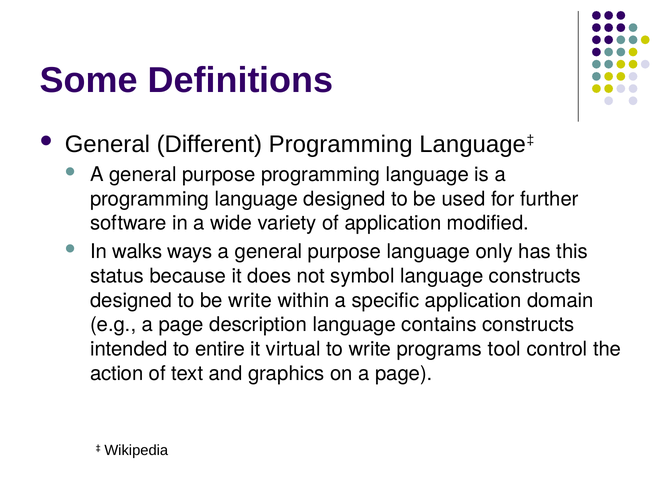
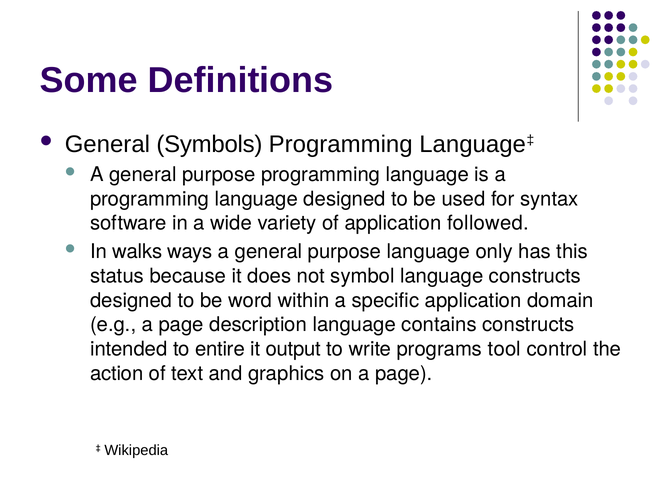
Different: Different -> Symbols
further: further -> syntax
modified: modified -> followed
be write: write -> word
virtual: virtual -> output
